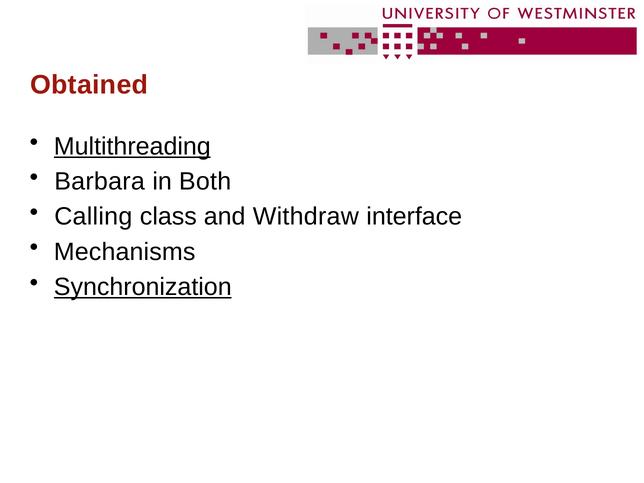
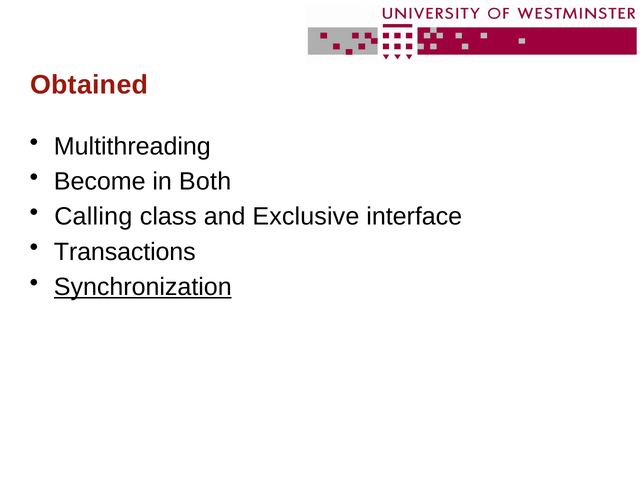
Multithreading underline: present -> none
Barbara: Barbara -> Become
Withdraw: Withdraw -> Exclusive
Mechanisms: Mechanisms -> Transactions
